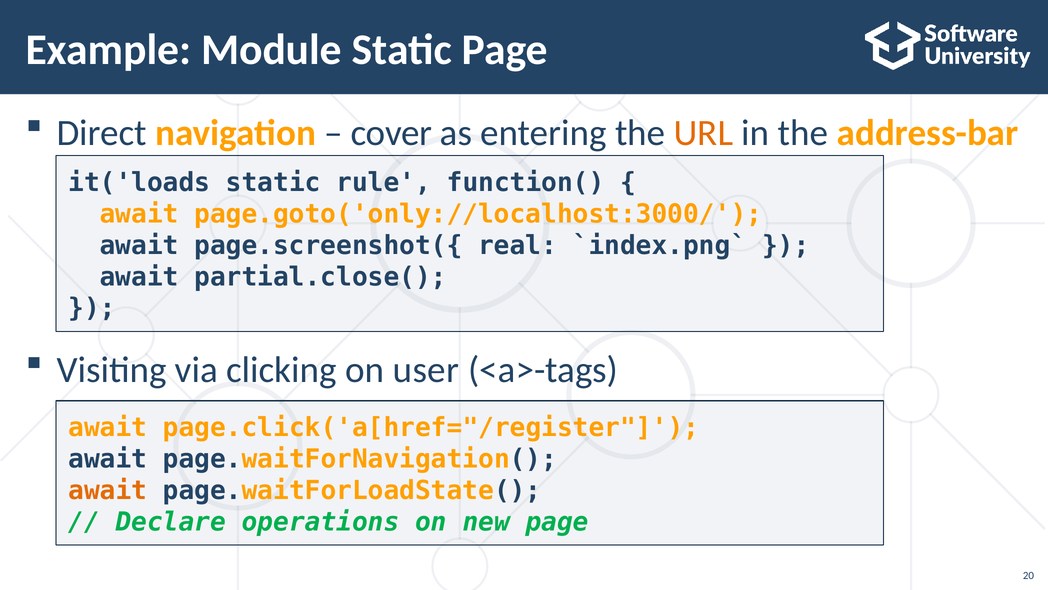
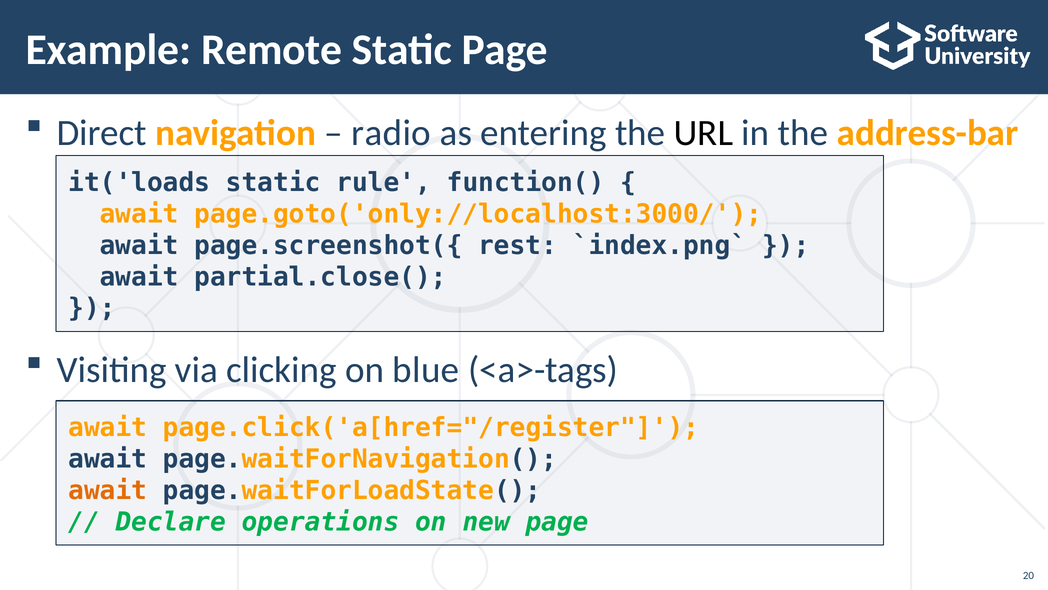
Module: Module -> Remote
cover: cover -> radio
URL colour: orange -> black
real: real -> rest
user: user -> blue
